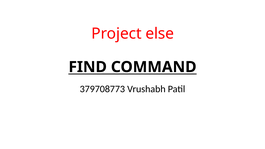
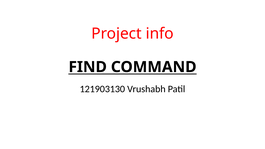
else: else -> info
379708773: 379708773 -> 121903130
